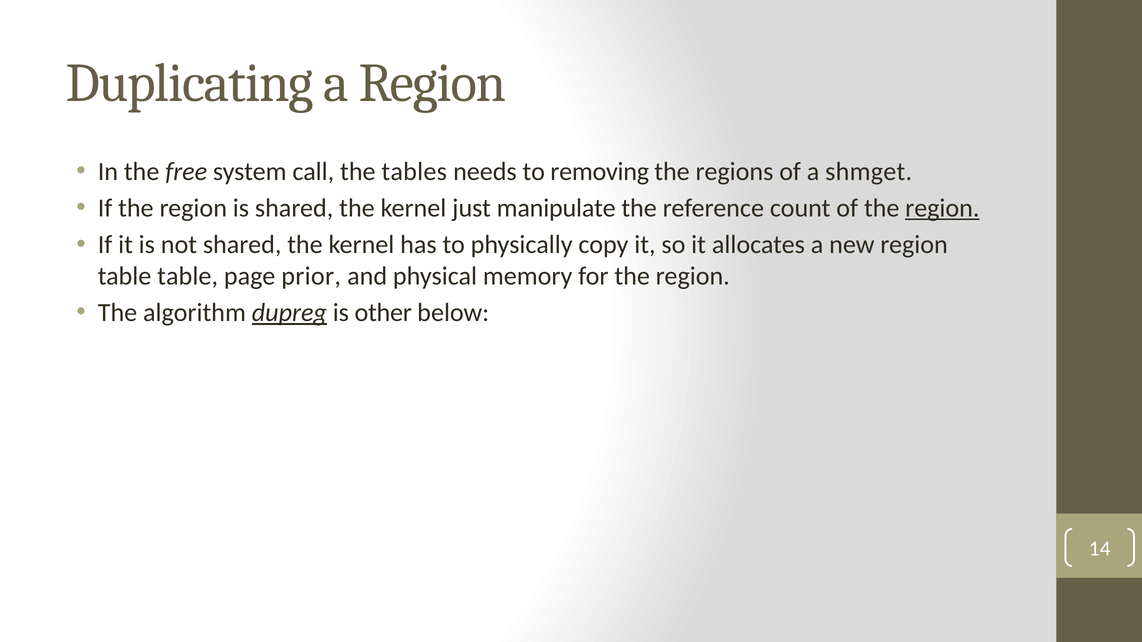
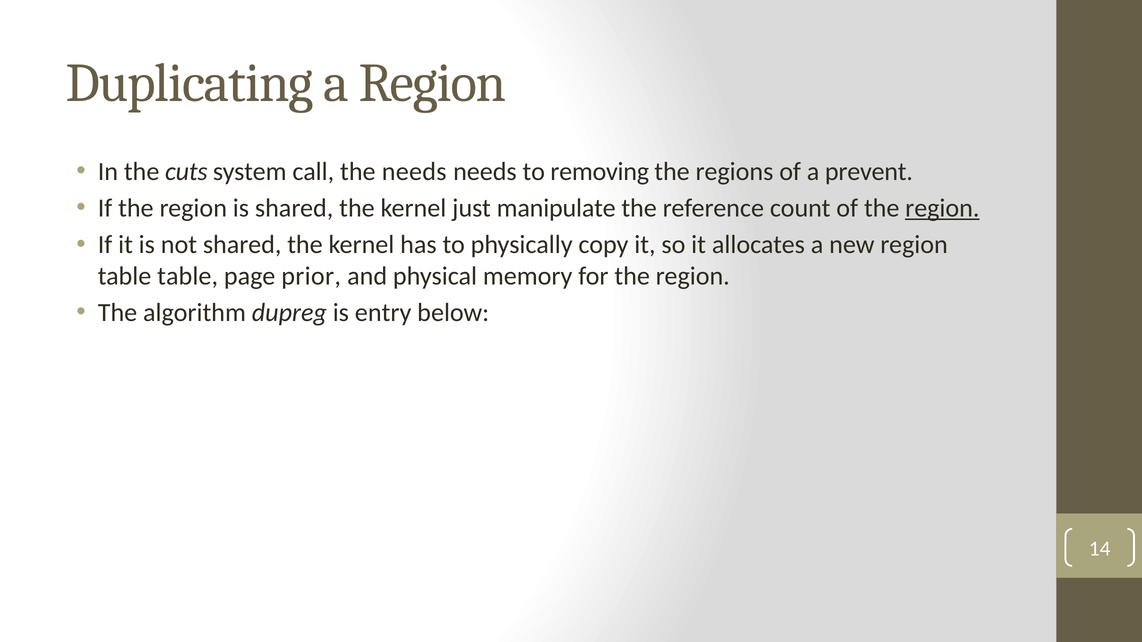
free: free -> cuts
the tables: tables -> needs
shmget: shmget -> prevent
dupreg underline: present -> none
other: other -> entry
